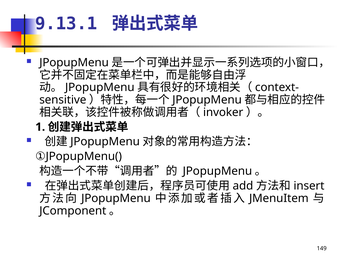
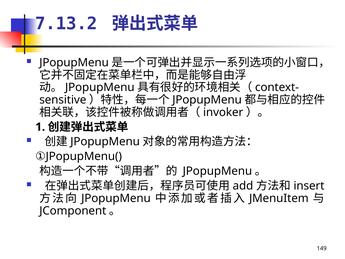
9.13.1: 9.13.1 -> 7.13.2
